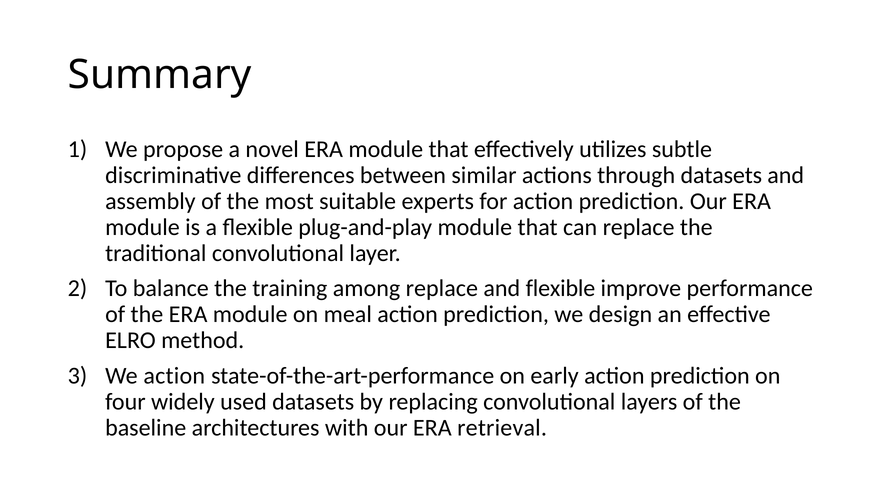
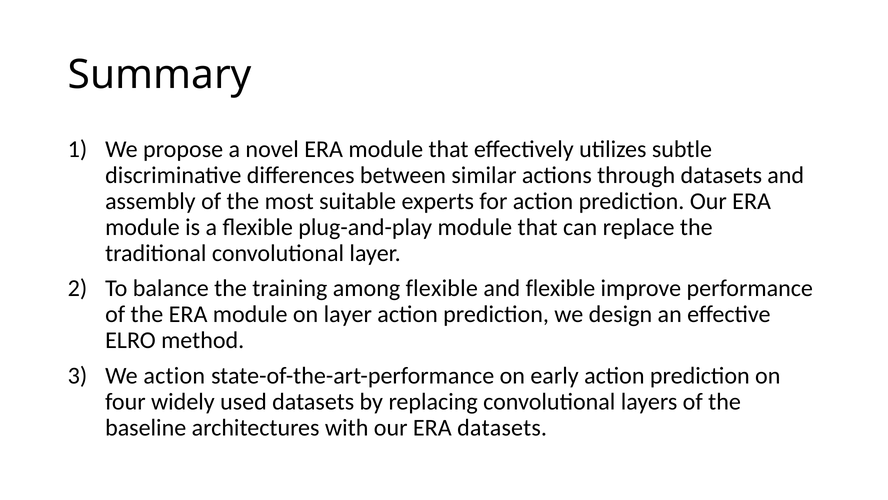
among replace: replace -> flexible
on meal: meal -> layer
ERA retrieval: retrieval -> datasets
